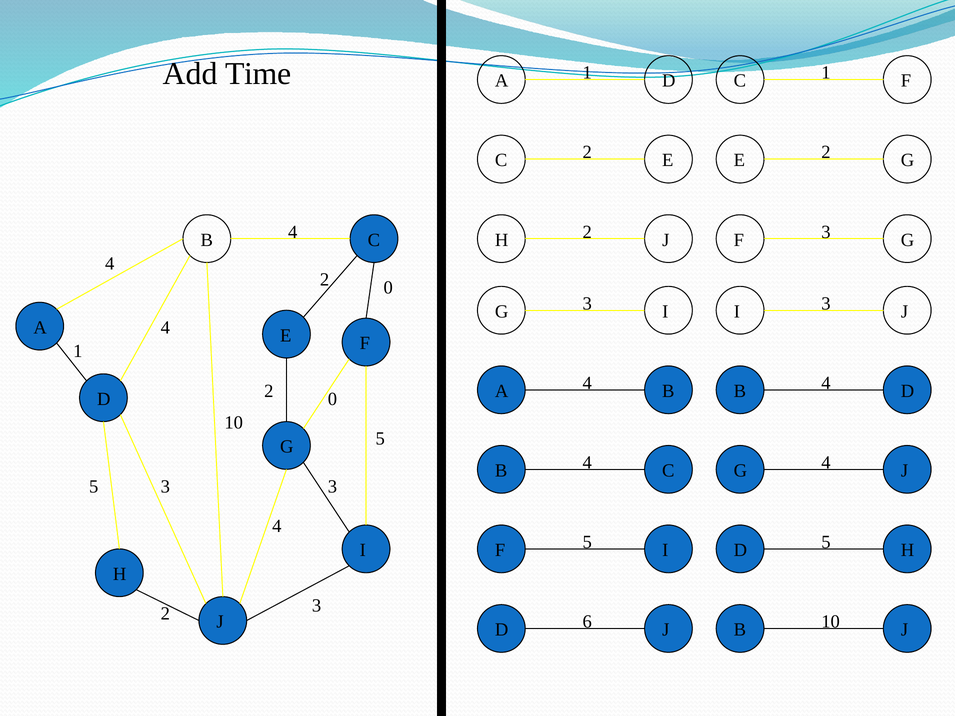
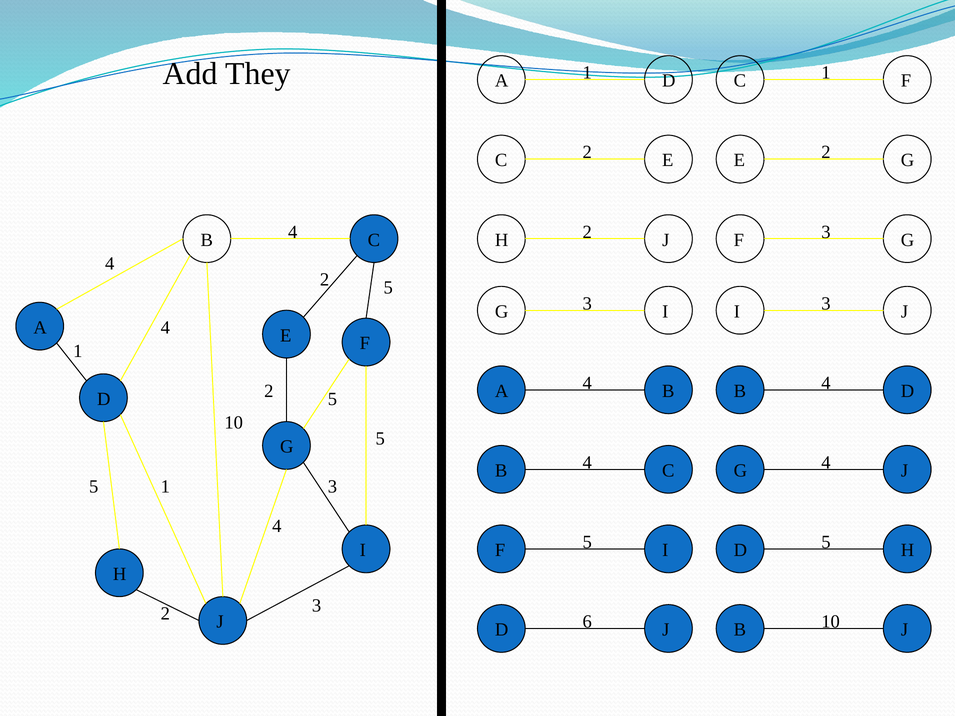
Time: Time -> They
0 at (388, 288): 0 -> 5
0 at (333, 399): 0 -> 5
3 at (165, 487): 3 -> 1
